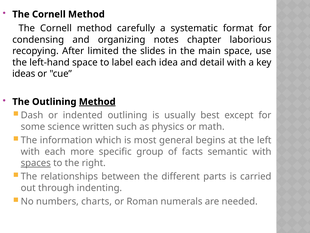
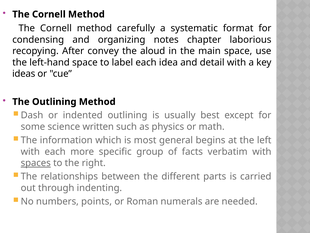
limited: limited -> convey
slides: slides -> aloud
Method at (97, 102) underline: present -> none
semantic: semantic -> verbatim
charts: charts -> points
